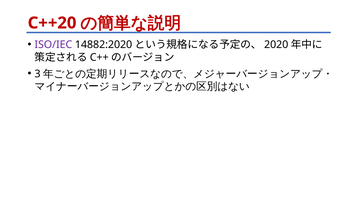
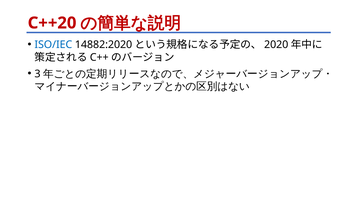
ISO/IEC colour: purple -> blue
